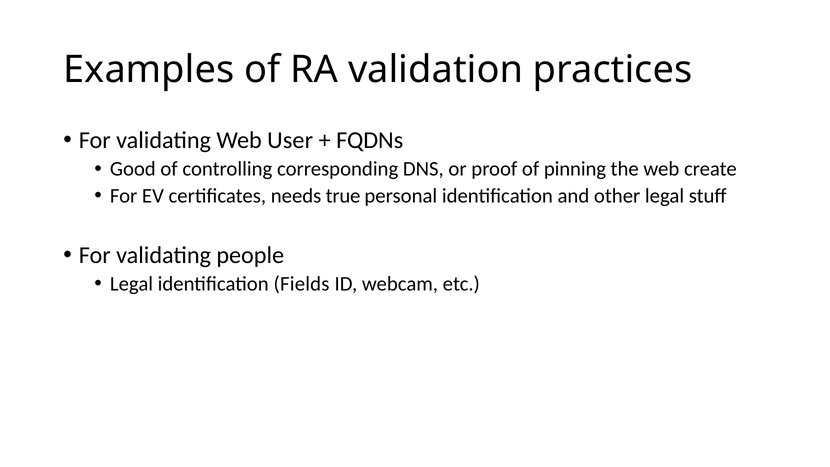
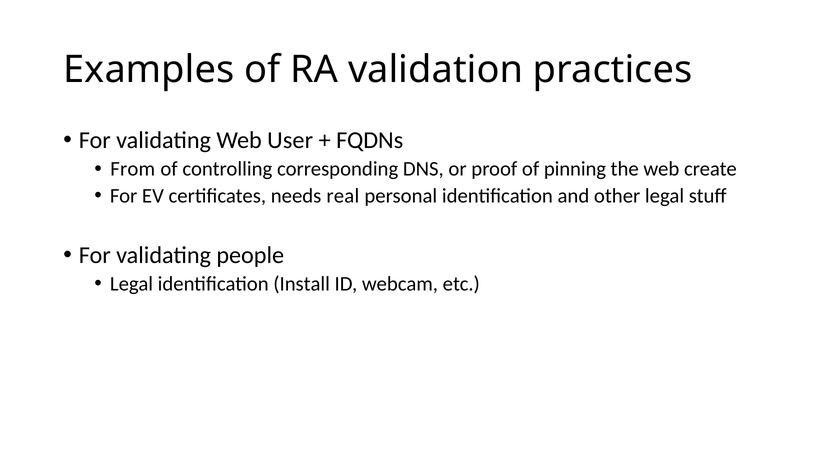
Good: Good -> From
true: true -> real
Fields: Fields -> Install
